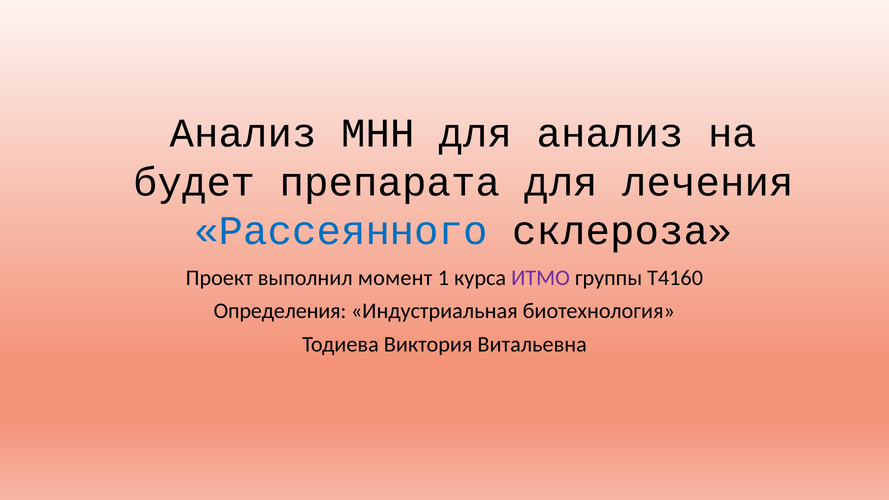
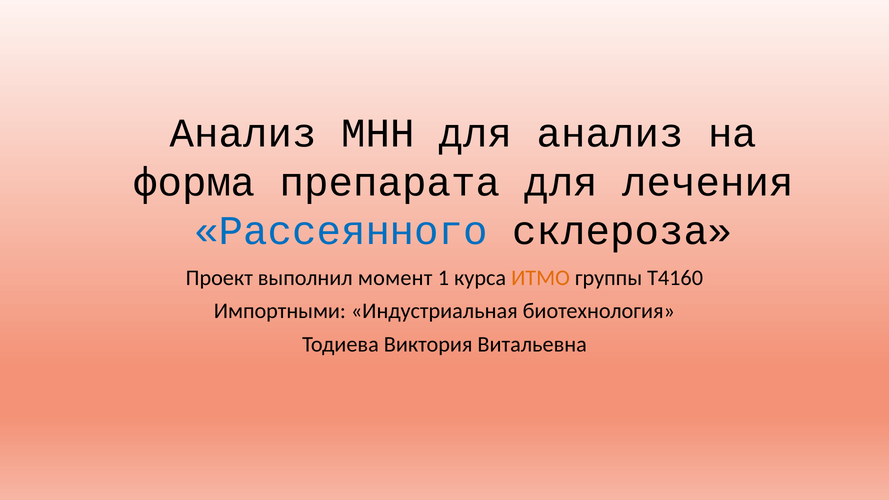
будет: будет -> форма
ИТМО colour: purple -> orange
Определения: Определения -> Импортными
